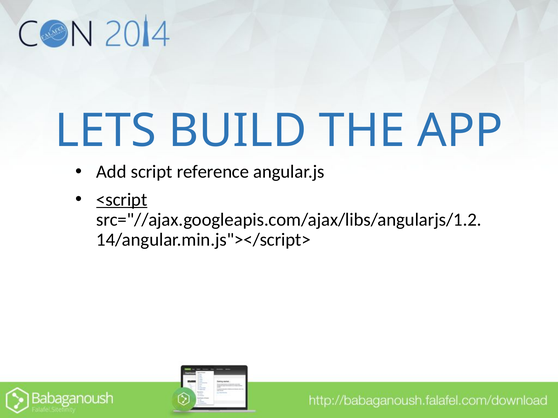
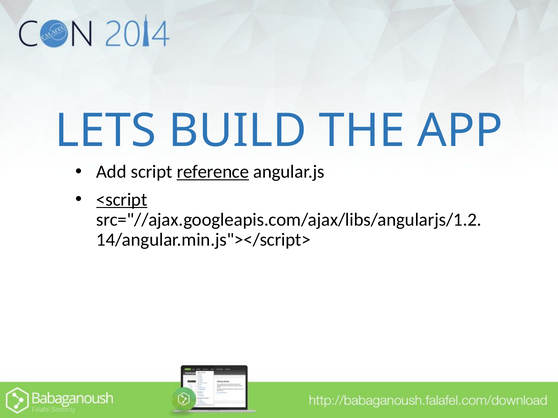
reference underline: none -> present
